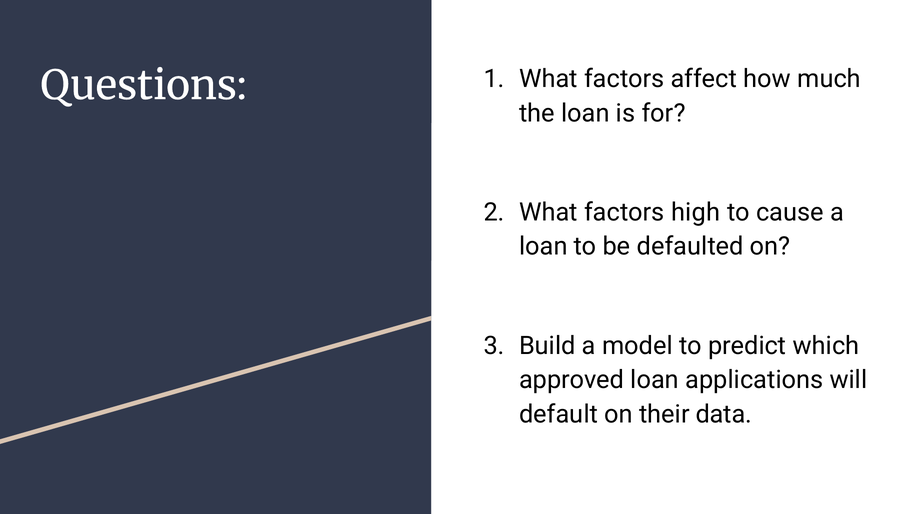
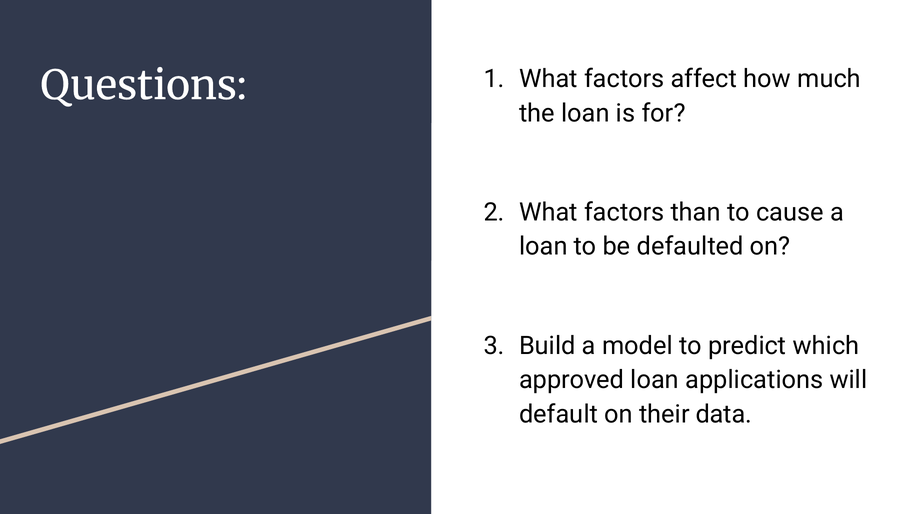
high: high -> than
